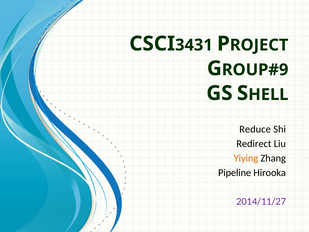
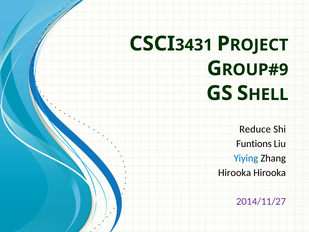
Redirect: Redirect -> Funtions
Yiying colour: orange -> blue
Pipeline at (235, 172): Pipeline -> Hirooka
